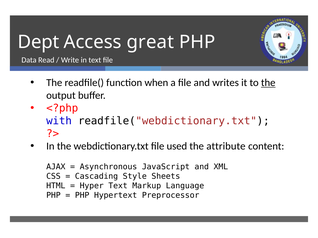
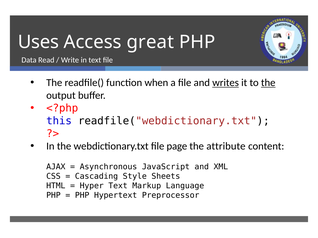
Dept: Dept -> Uses
writes underline: none -> present
with: with -> this
used: used -> page
